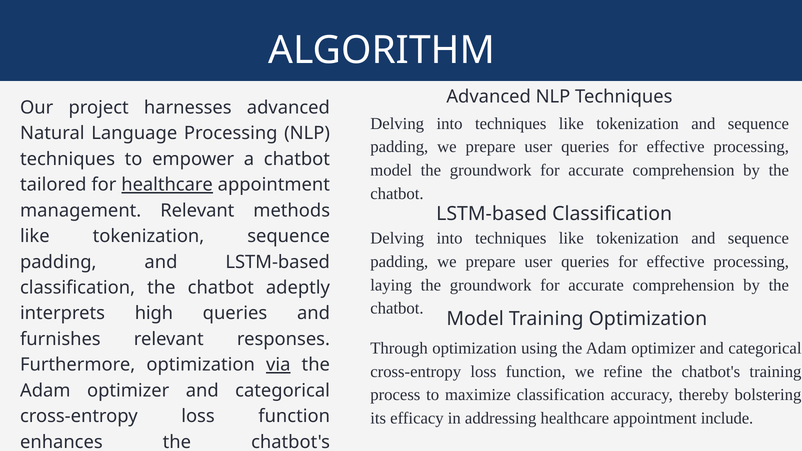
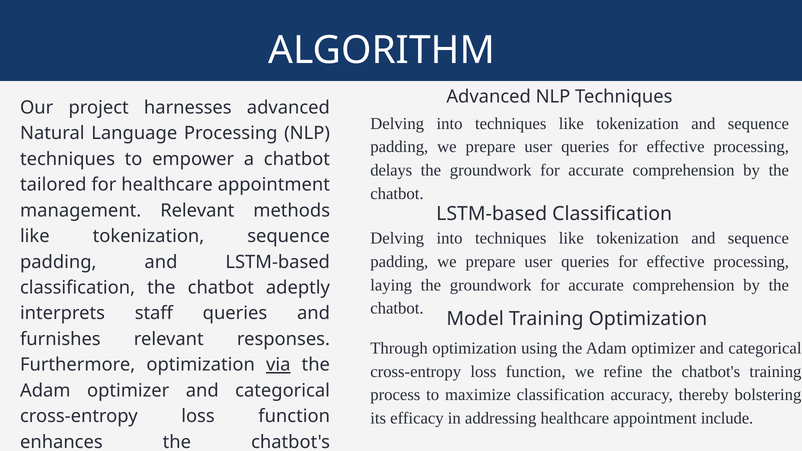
model at (391, 170): model -> delays
healthcare at (167, 185) underline: present -> none
high: high -> staff
